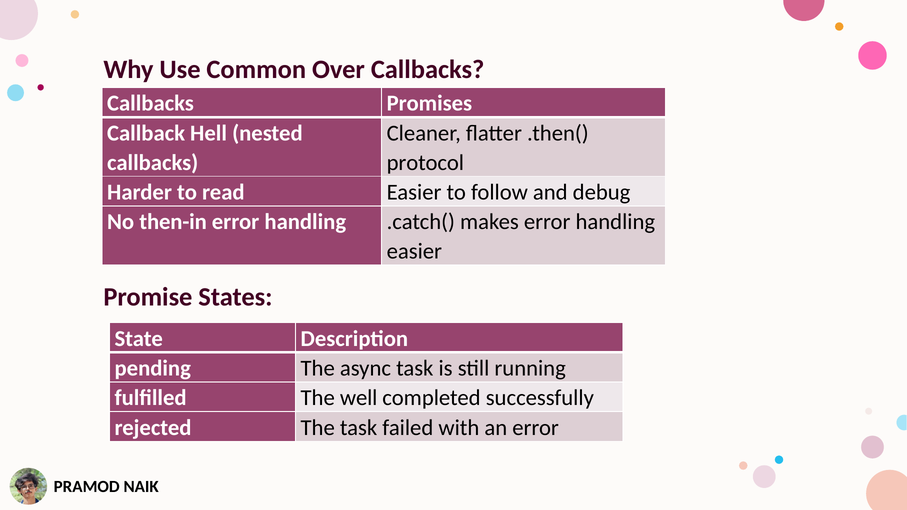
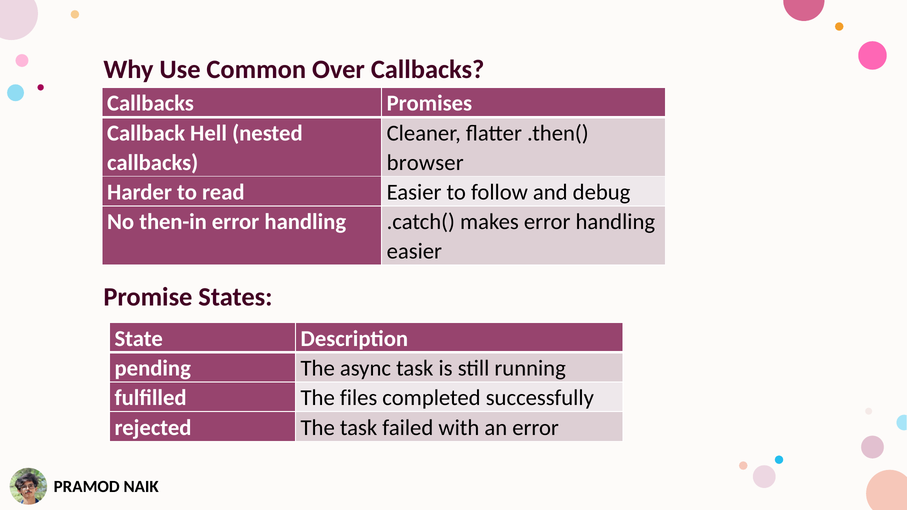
protocol: protocol -> browser
well: well -> files
